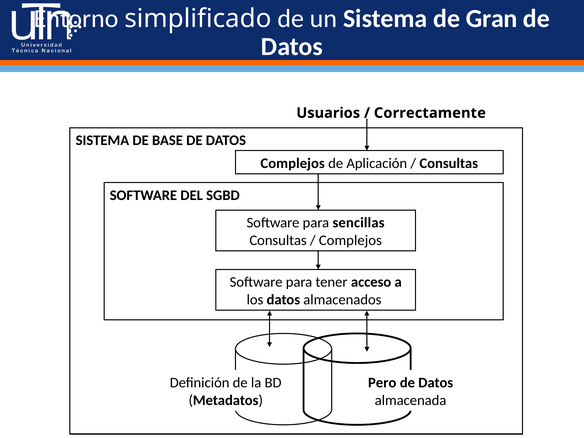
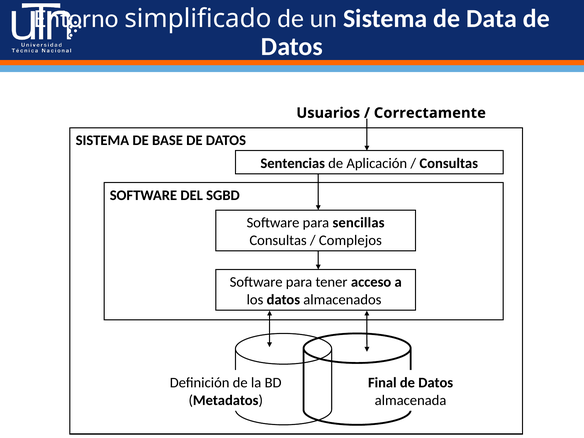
Gran: Gran -> Data
Complejos at (293, 163): Complejos -> Sentencias
Pero: Pero -> Final
